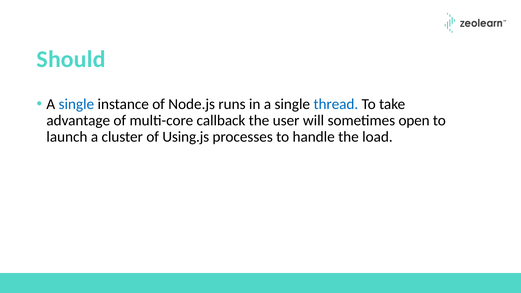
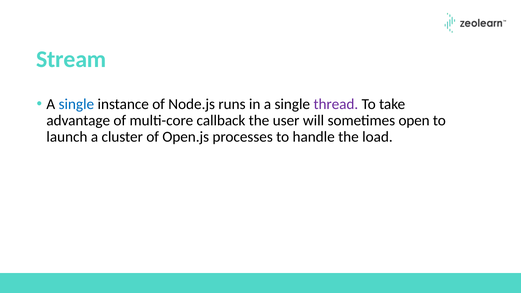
Should: Should -> Stream
thread colour: blue -> purple
Using.js: Using.js -> Open.js
